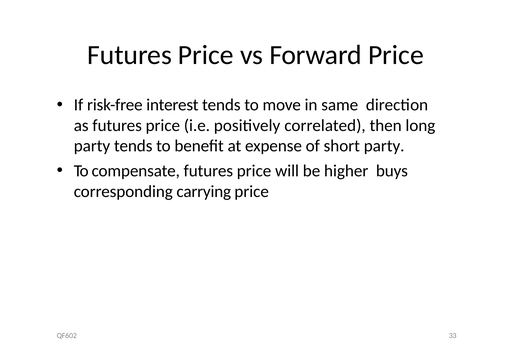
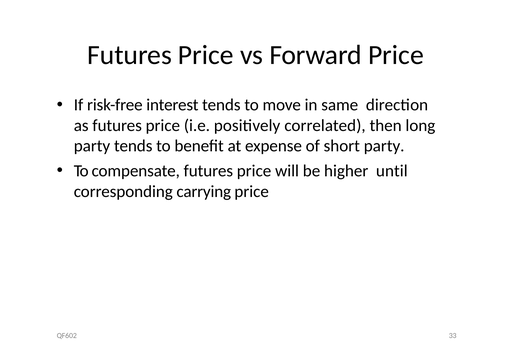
buys: buys -> until
